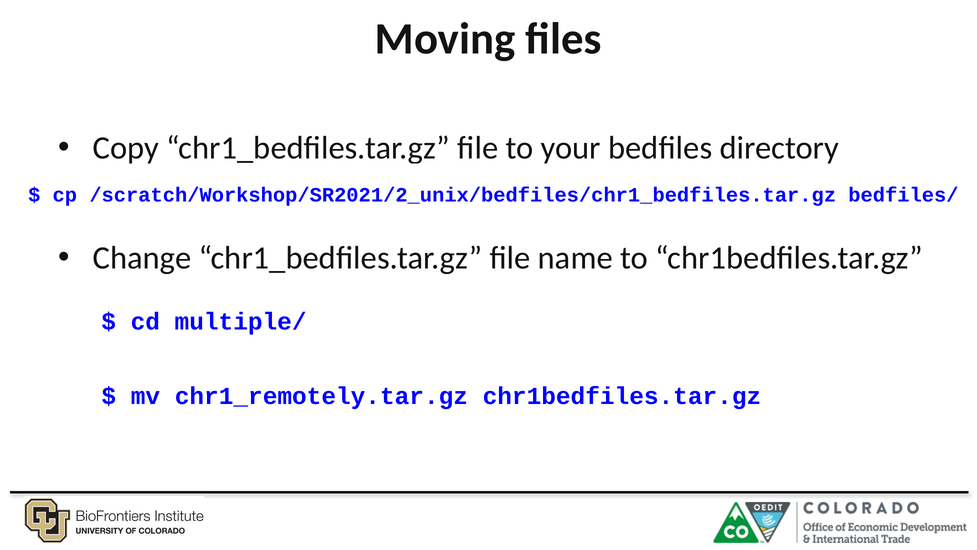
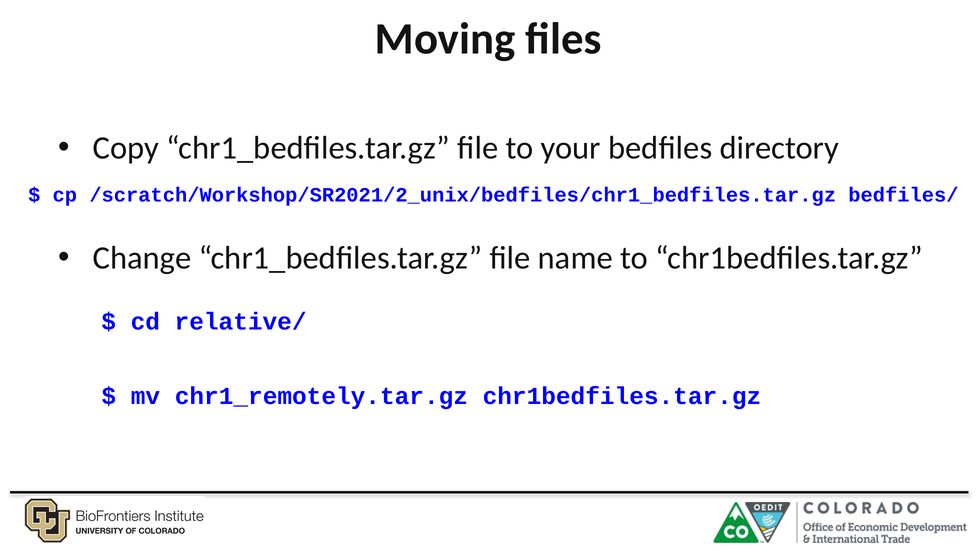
multiple/: multiple/ -> relative/
